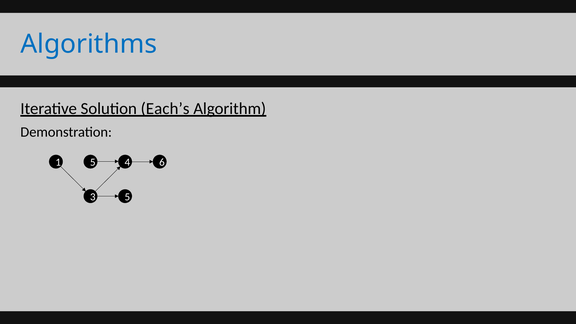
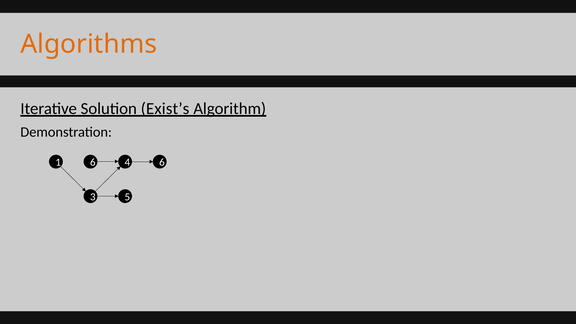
Algorithms colour: blue -> orange
Each’s: Each’s -> Exist’s
1 5: 5 -> 6
